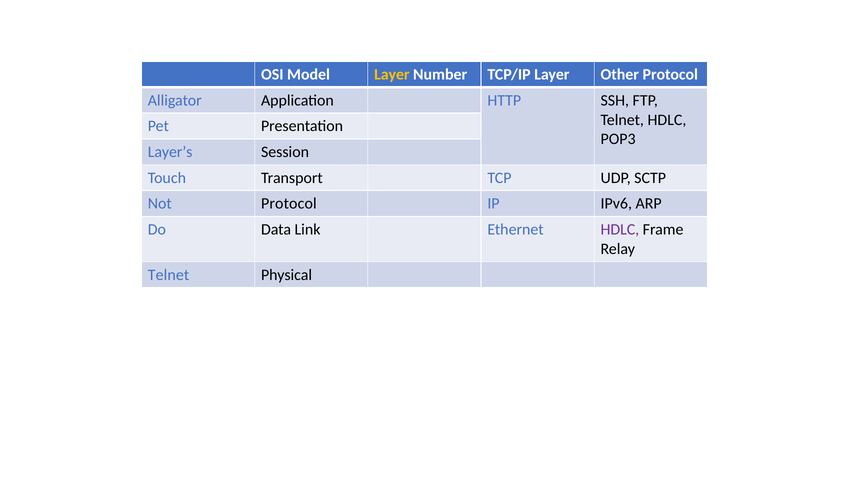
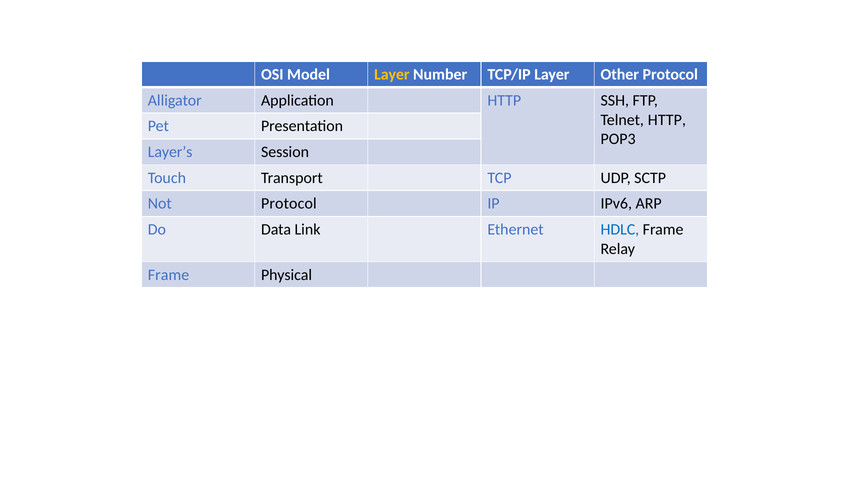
Telnet HDLC: HDLC -> HTTP
HDLC at (620, 229) colour: purple -> blue
Telnet at (169, 275): Telnet -> Frame
